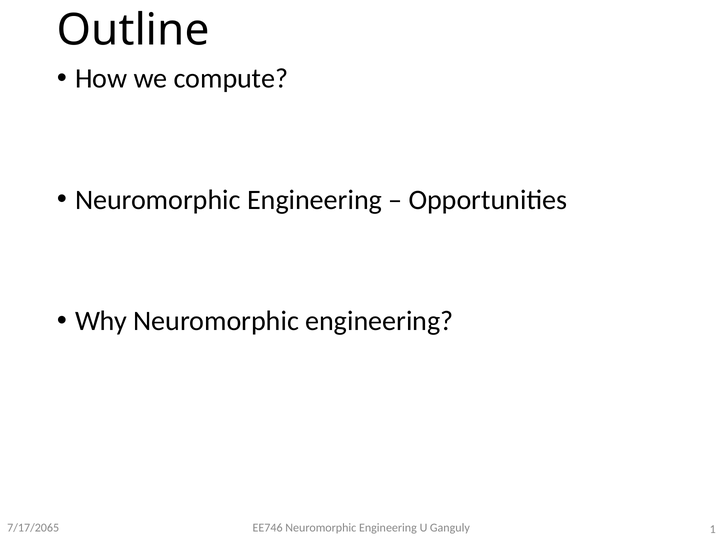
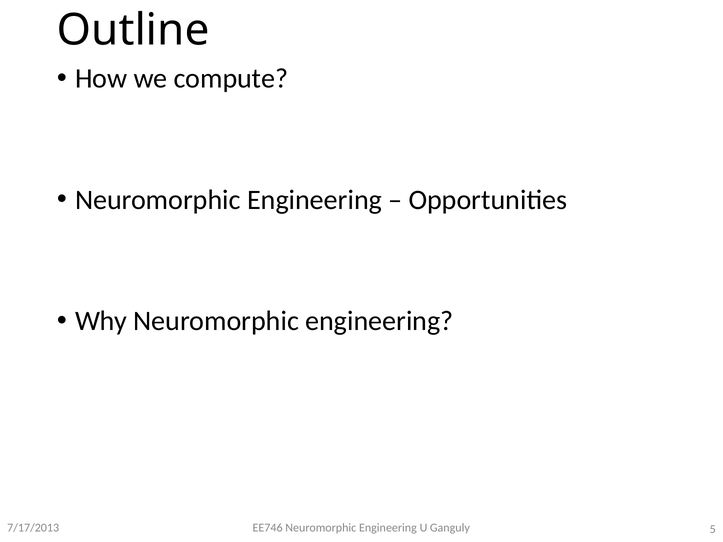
1: 1 -> 5
7/17/2065: 7/17/2065 -> 7/17/2013
